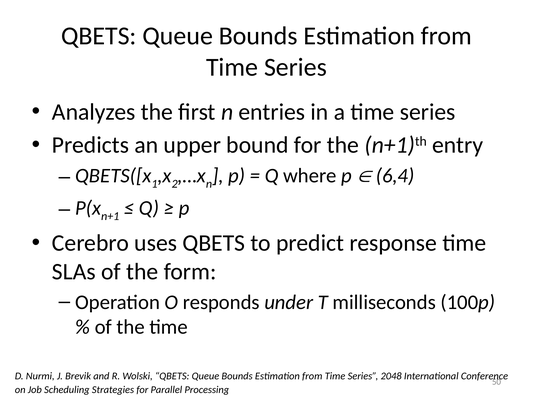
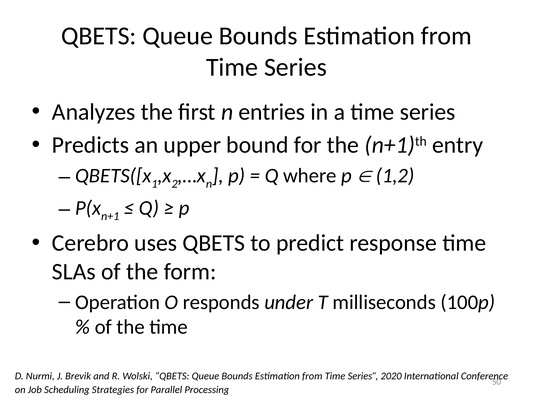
6,4: 6,4 -> 1,2
2048: 2048 -> 2020
